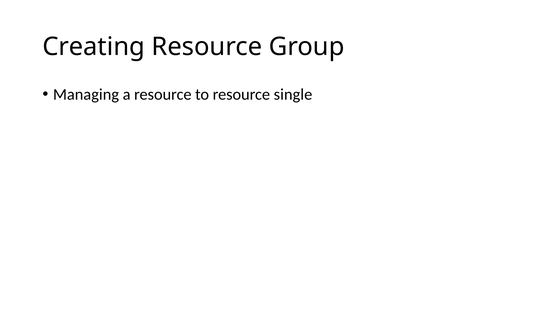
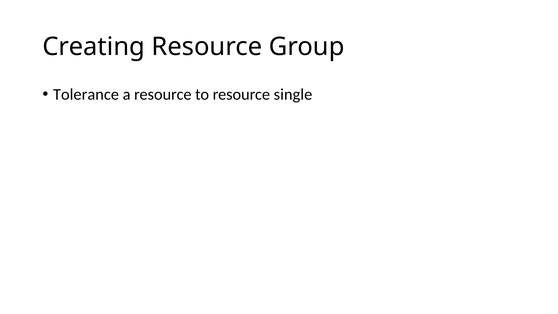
Managing: Managing -> Tolerance
